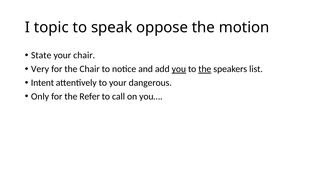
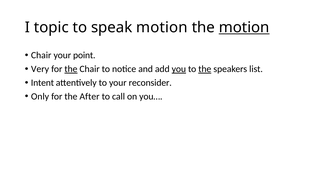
speak oppose: oppose -> motion
motion at (244, 27) underline: none -> present
State at (41, 55): State -> Chair
your chair: chair -> point
the at (71, 69) underline: none -> present
dangerous: dangerous -> reconsider
Refer: Refer -> After
